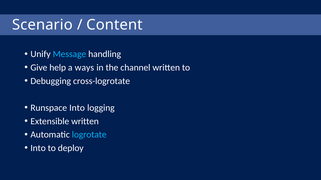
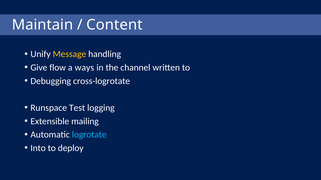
Scenario: Scenario -> Maintain
Message colour: light blue -> yellow
help: help -> flow
Runspace Into: Into -> Test
Extensible written: written -> mailing
